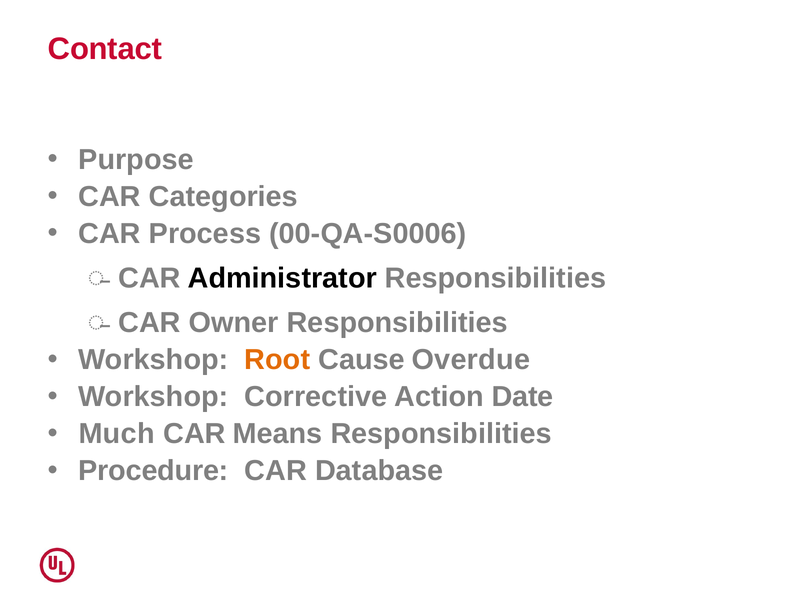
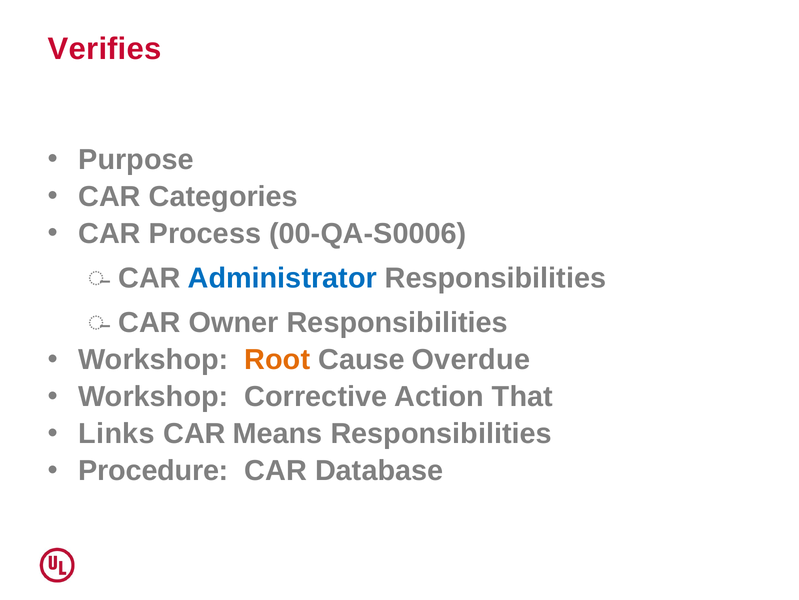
Contact: Contact -> Verifies
Administrator colour: black -> blue
Date: Date -> That
Much: Much -> Links
